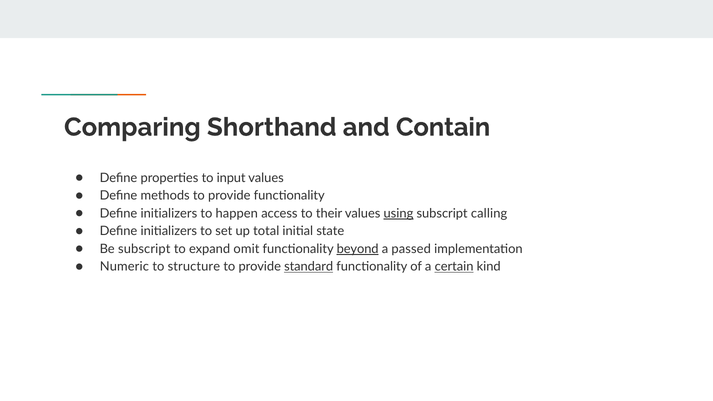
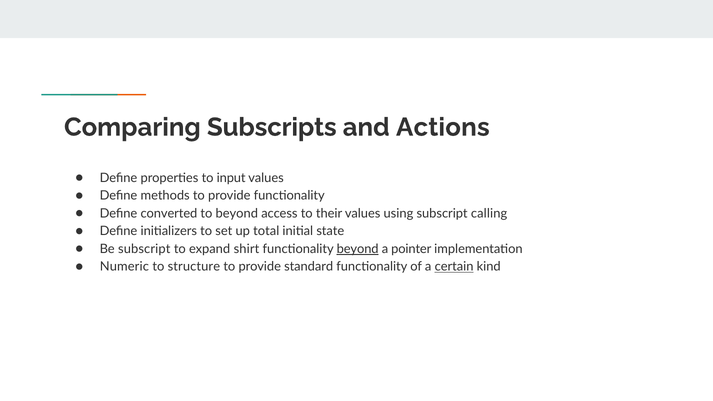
Shorthand: Shorthand -> Subscripts
Contain: Contain -> Actions
initializers at (169, 213): initializers -> converted
to happen: happen -> beyond
using underline: present -> none
omit: omit -> shirt
passed: passed -> pointer
standard underline: present -> none
